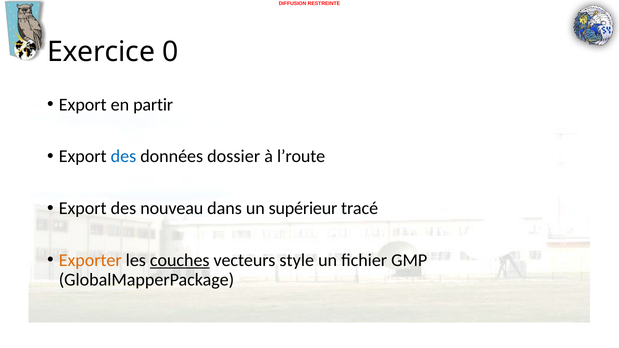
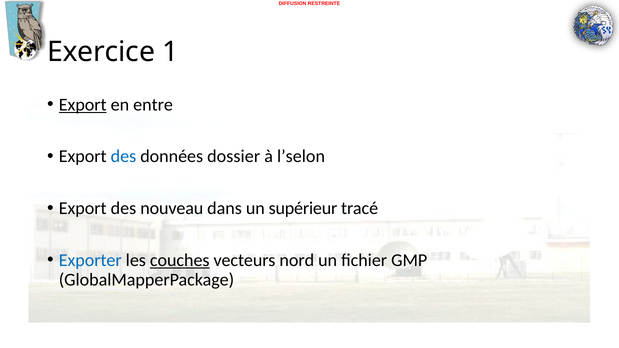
0: 0 -> 1
Export at (83, 105) underline: none -> present
partir: partir -> entre
l’route: l’route -> l’selon
Exporter colour: orange -> blue
style: style -> nord
